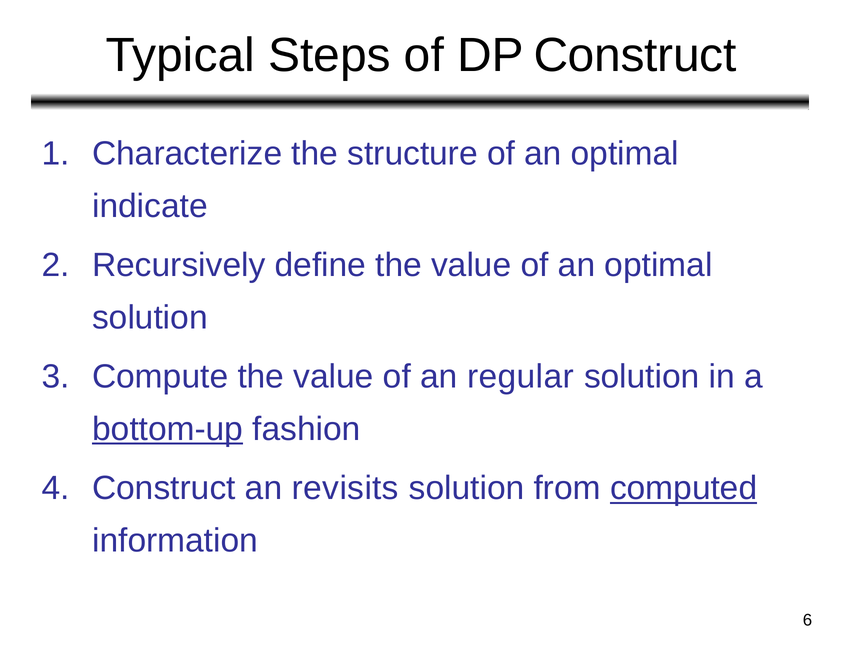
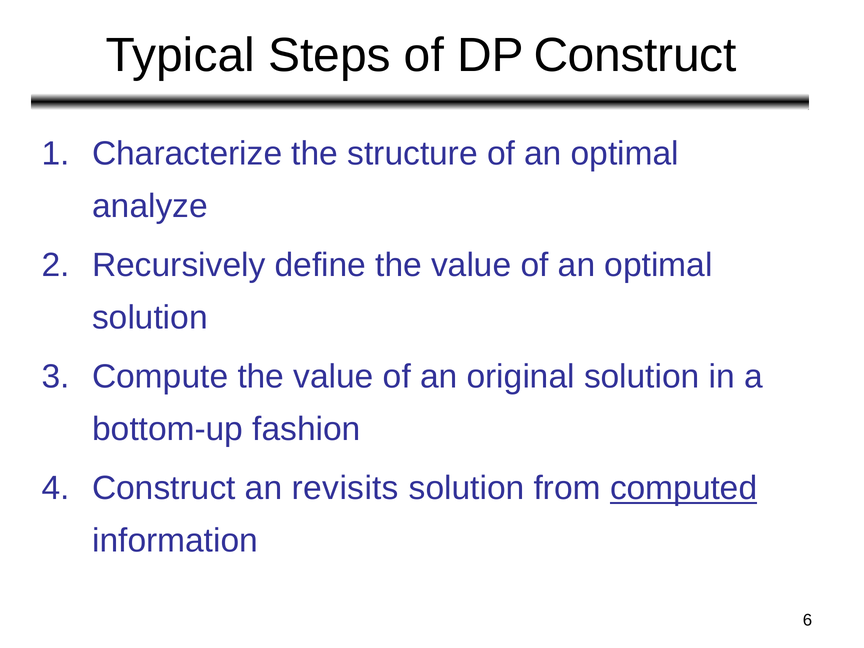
indicate: indicate -> analyze
regular: regular -> original
bottom-up underline: present -> none
